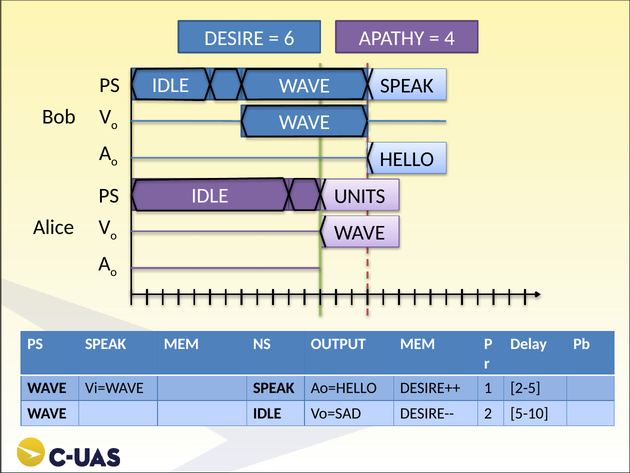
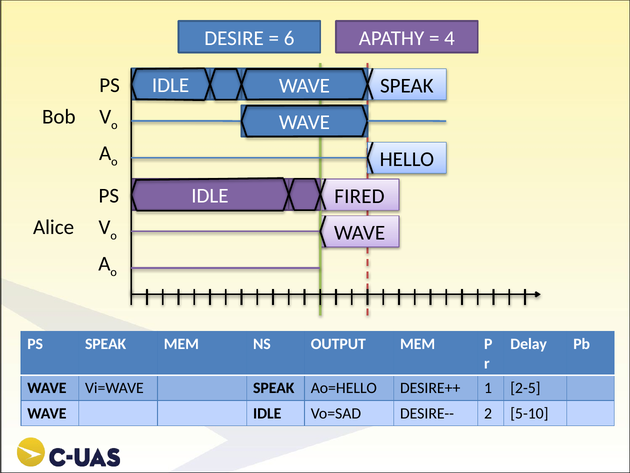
UNITS: UNITS -> FIRED
